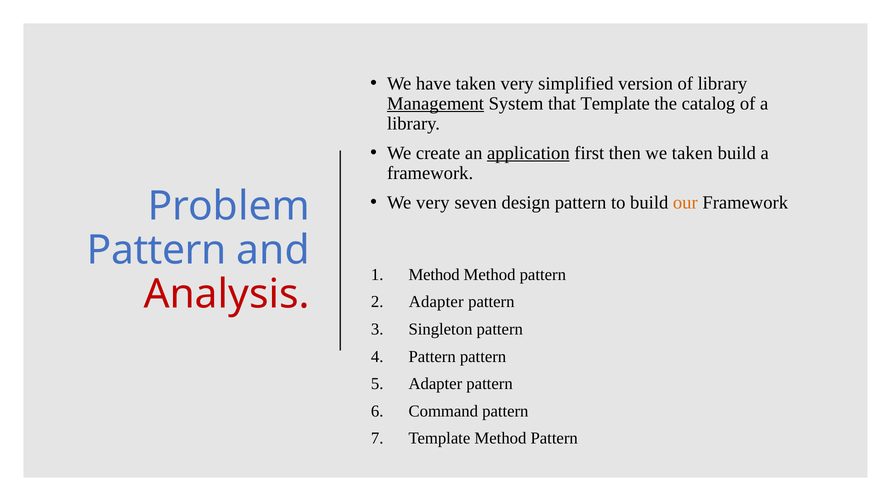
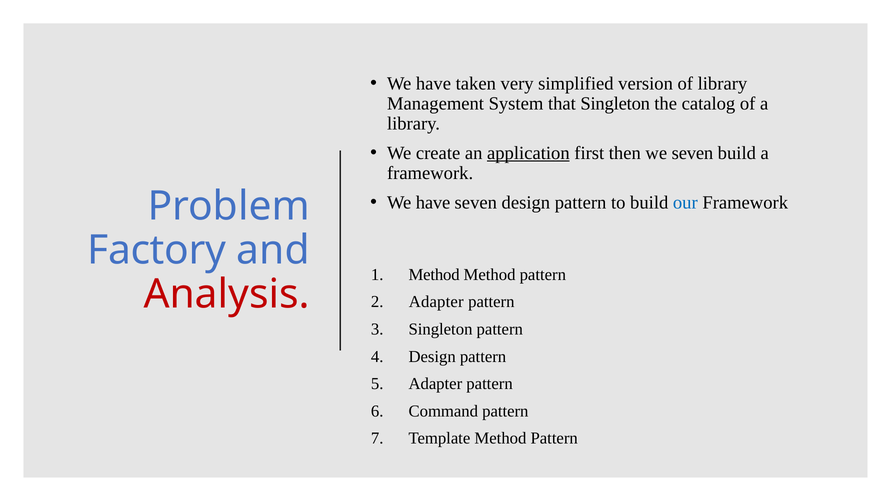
Management underline: present -> none
that Template: Template -> Singleton
we taken: taken -> seven
very at (433, 203): very -> have
our colour: orange -> blue
Pattern at (157, 250): Pattern -> Factory
Pattern at (432, 357): Pattern -> Design
